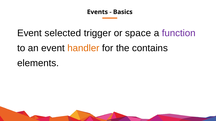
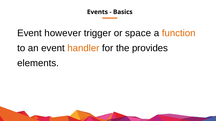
selected: selected -> however
function colour: purple -> orange
contains: contains -> provides
